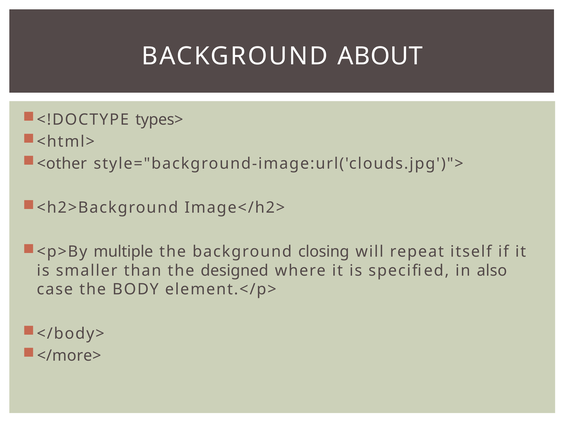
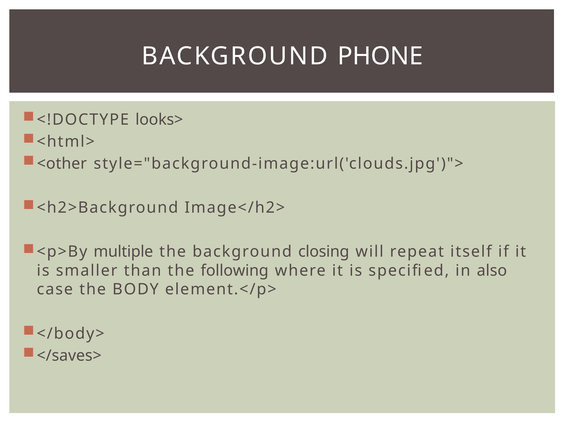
ABOUT: ABOUT -> PHONE
types>: types> -> looks>
designed: designed -> following
</more>: </more> -> </saves>
